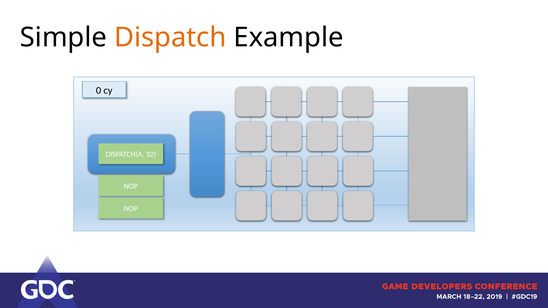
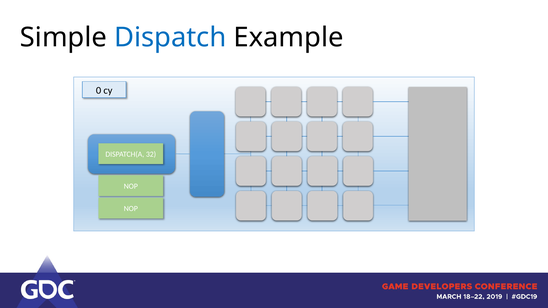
Dispatch colour: orange -> blue
